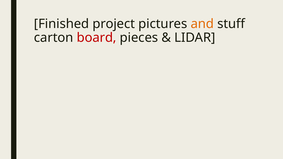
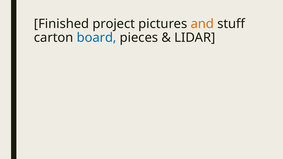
board colour: red -> blue
